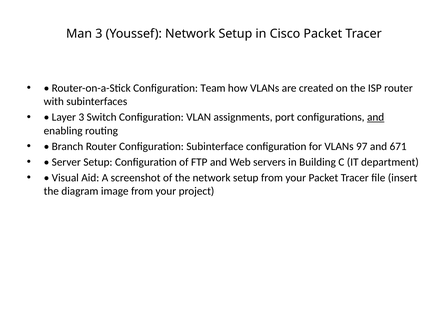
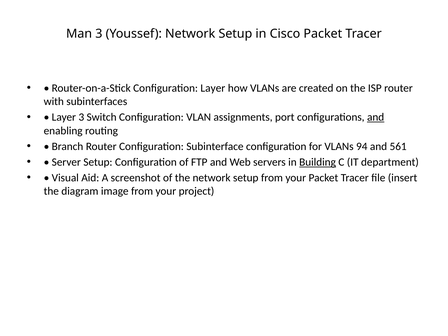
Configuration Team: Team -> Layer
97: 97 -> 94
671: 671 -> 561
Building underline: none -> present
